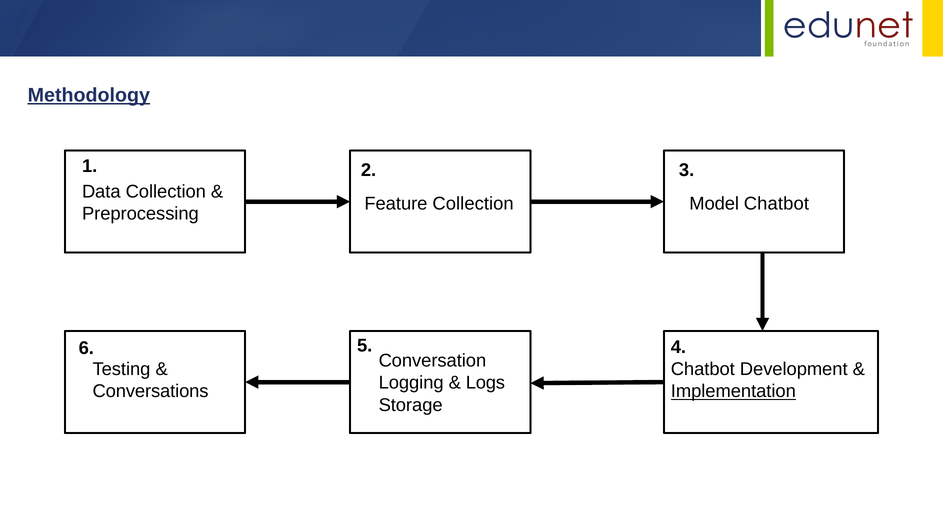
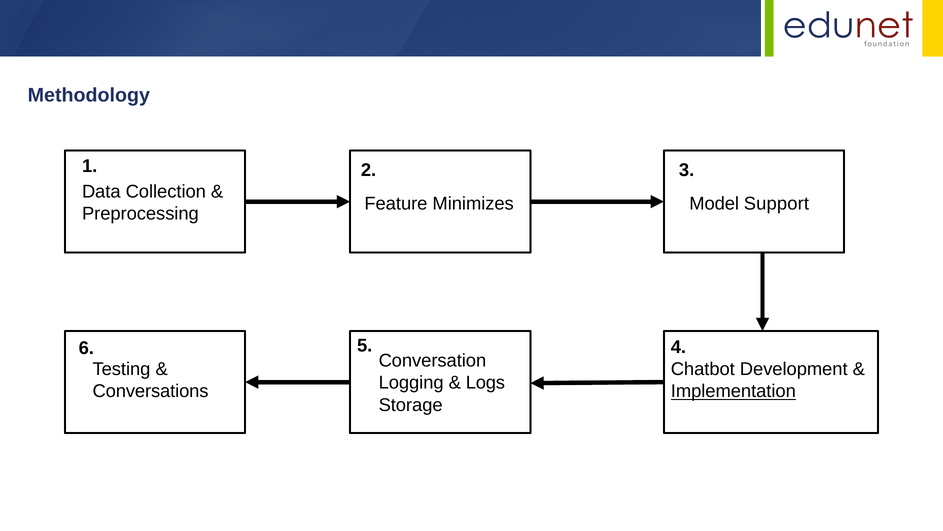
Methodology underline: present -> none
Feature Collection: Collection -> Minimizes
Model Chatbot: Chatbot -> Support
